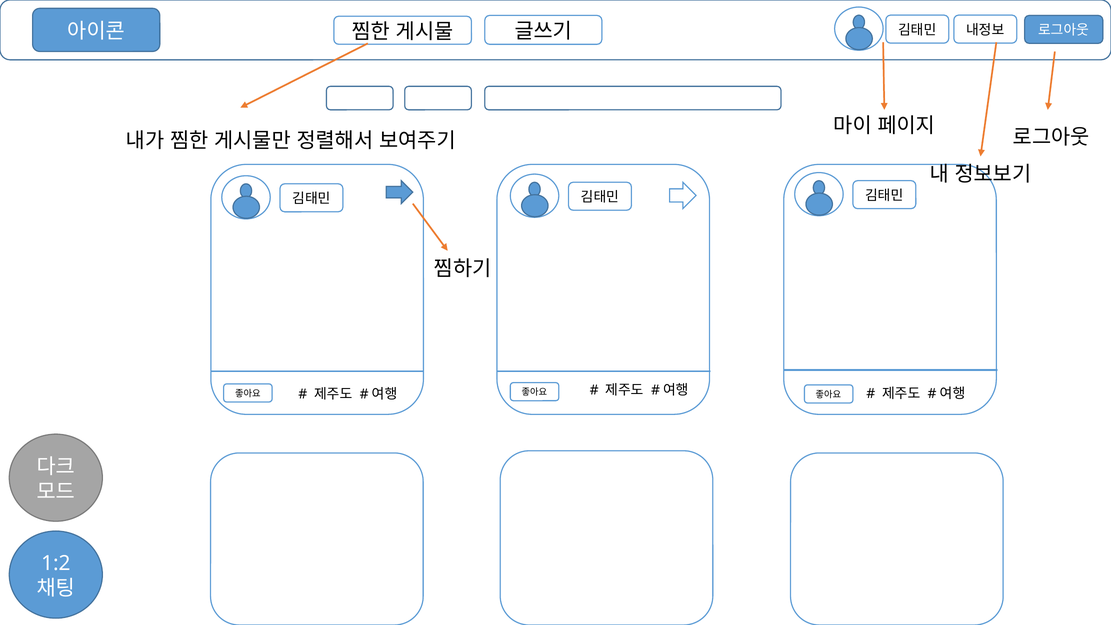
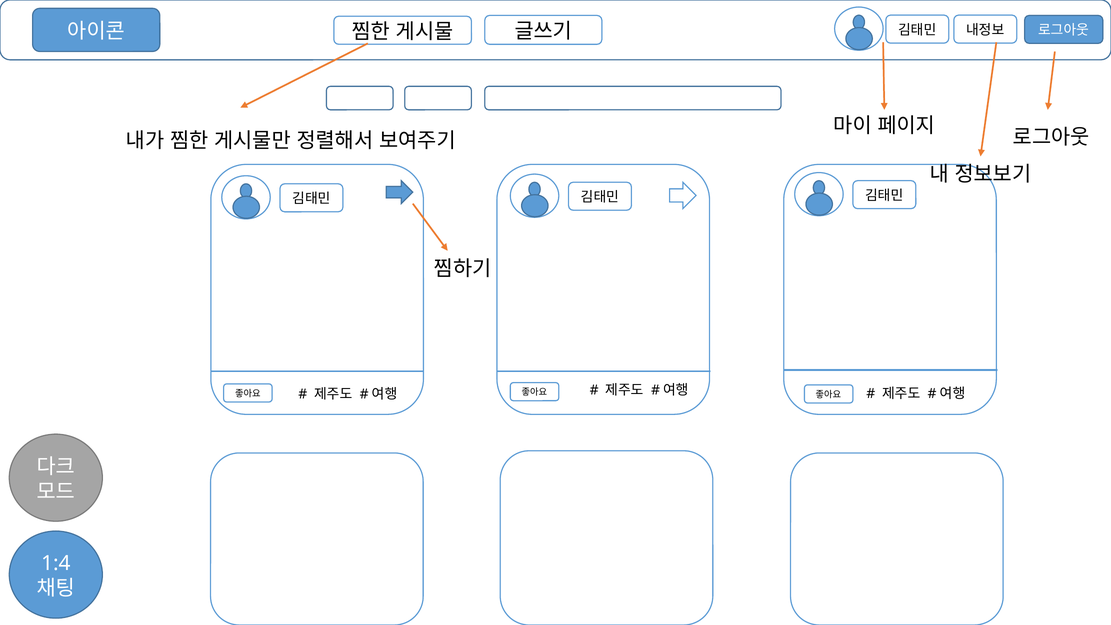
1:2: 1:2 -> 1:4
